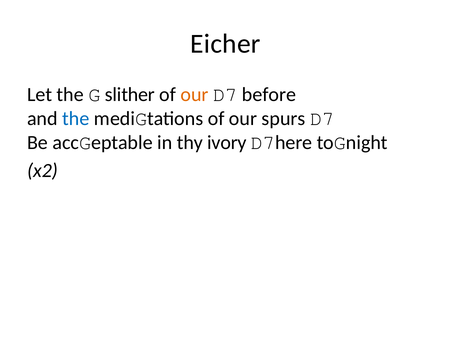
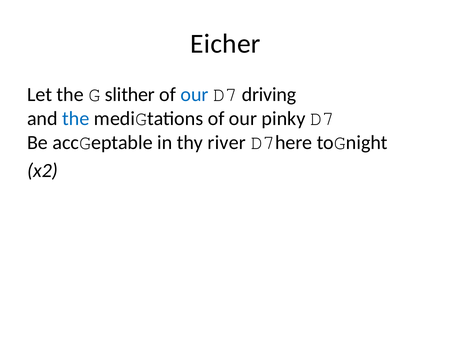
our at (195, 95) colour: orange -> blue
before: before -> driving
spurs: spurs -> pinky
ivory: ivory -> river
